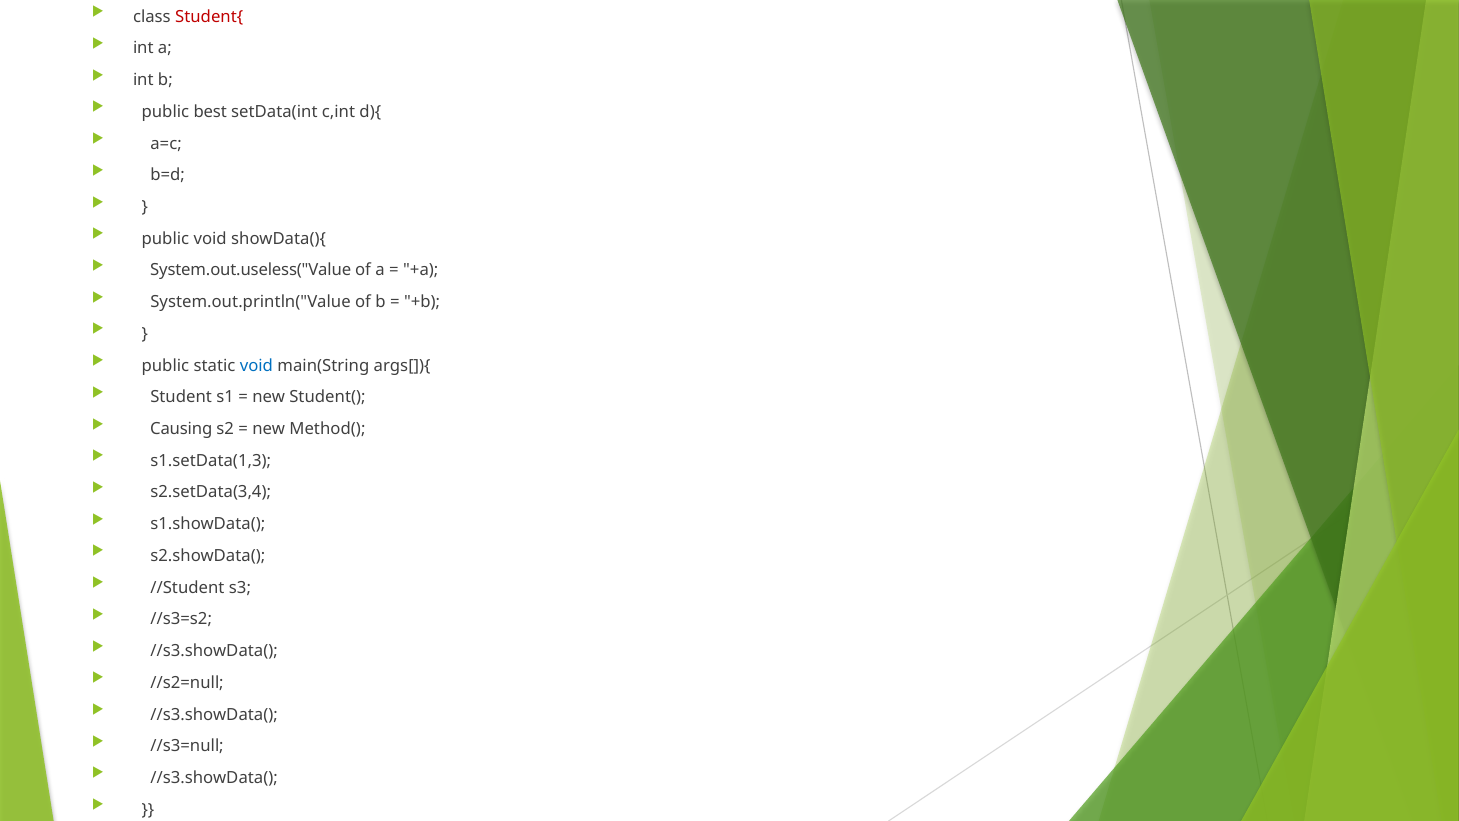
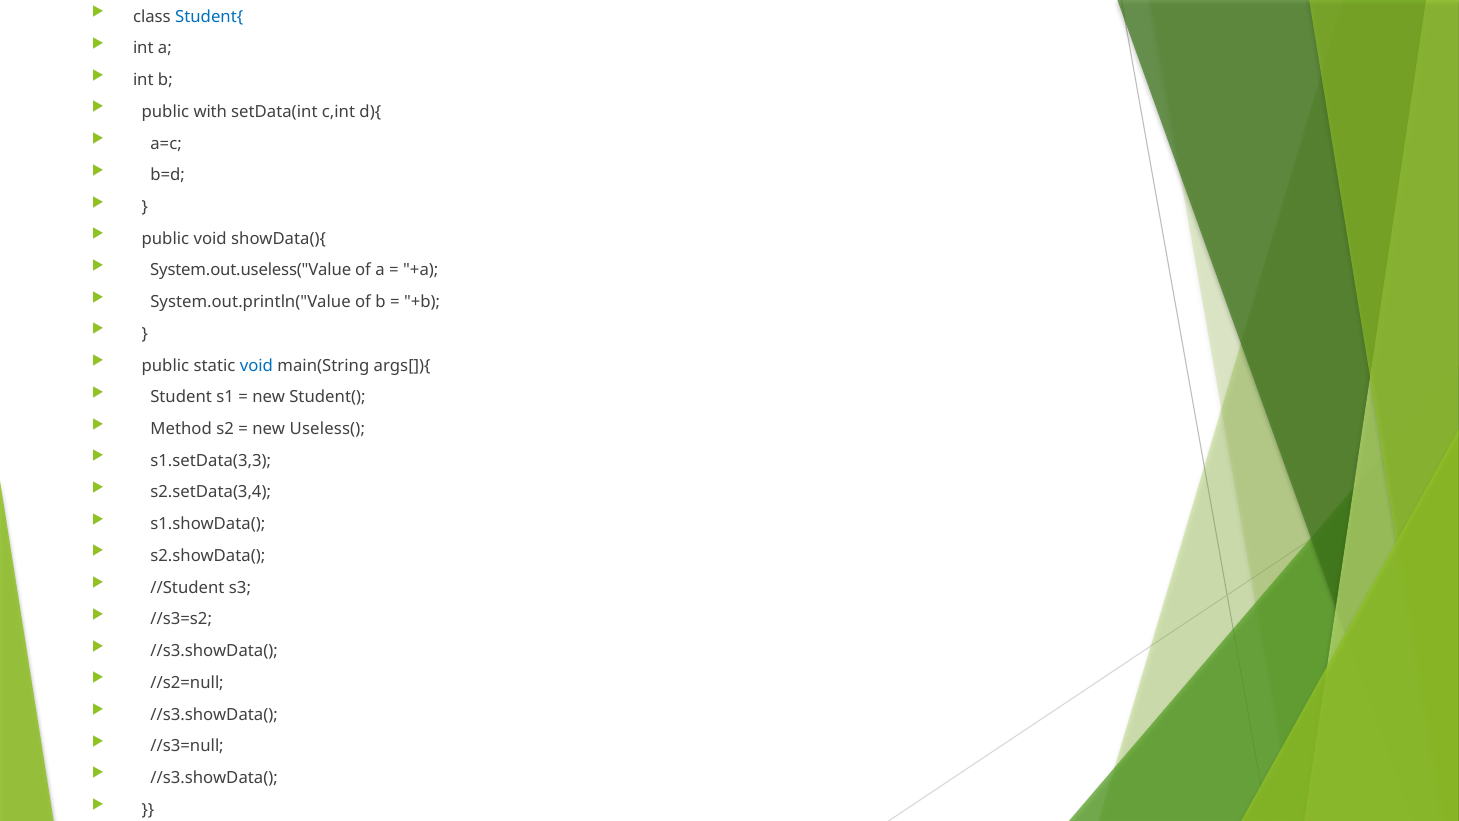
Student{ colour: red -> blue
best: best -> with
Causing: Causing -> Method
Method(: Method( -> Useless(
s1.setData(1,3: s1.setData(1,3 -> s1.setData(3,3
